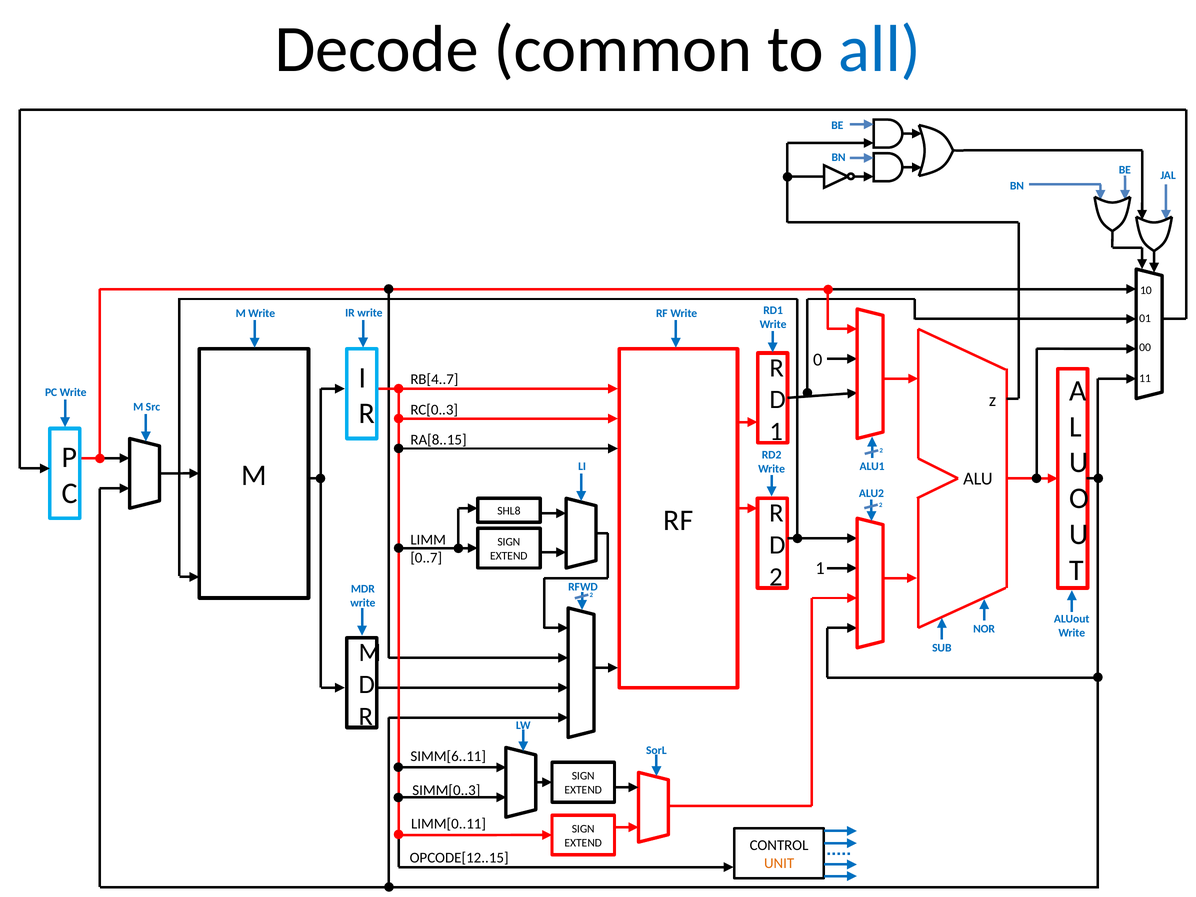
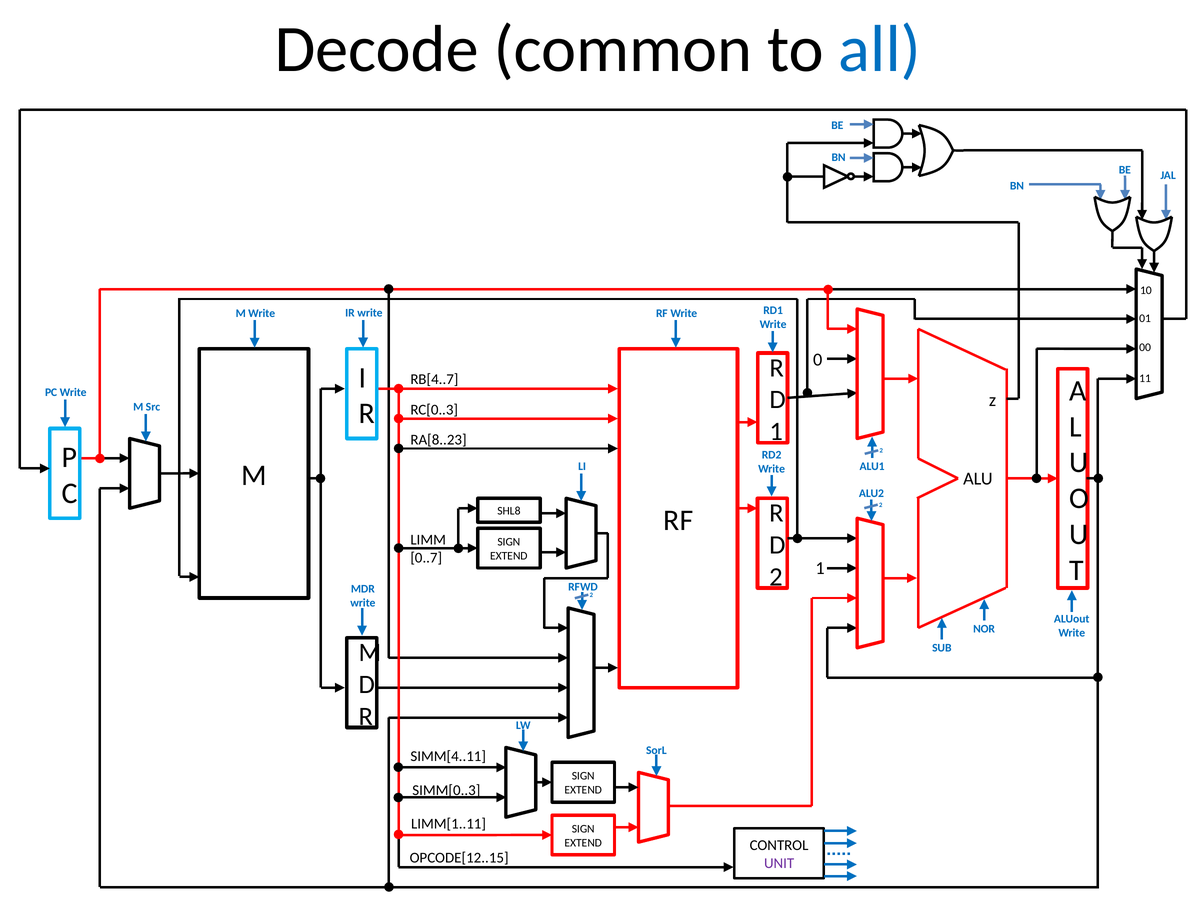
RA[8..15: RA[8..15 -> RA[8..23
SIMM[6..11: SIMM[6..11 -> SIMM[4..11
LIMM[0..11: LIMM[0..11 -> LIMM[1..11
UNIT colour: orange -> purple
